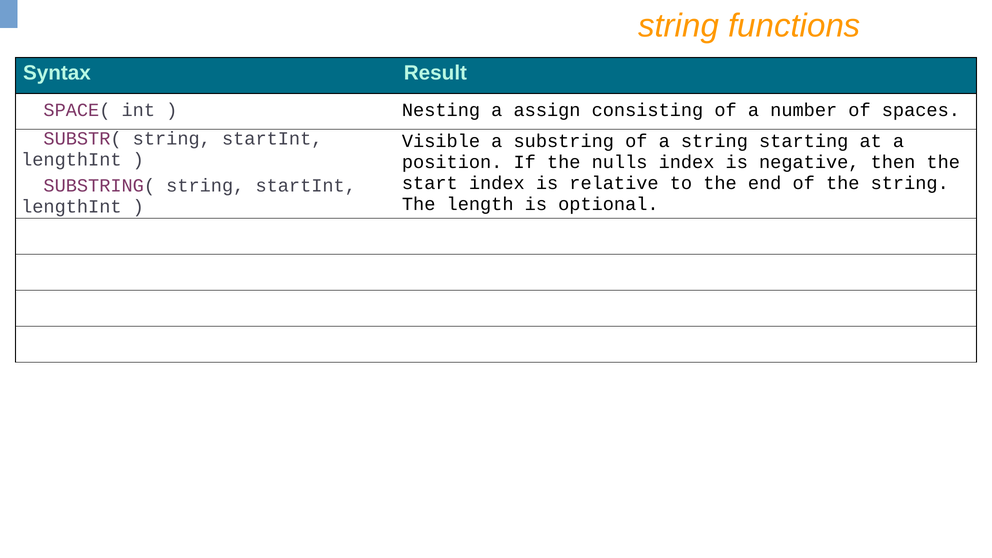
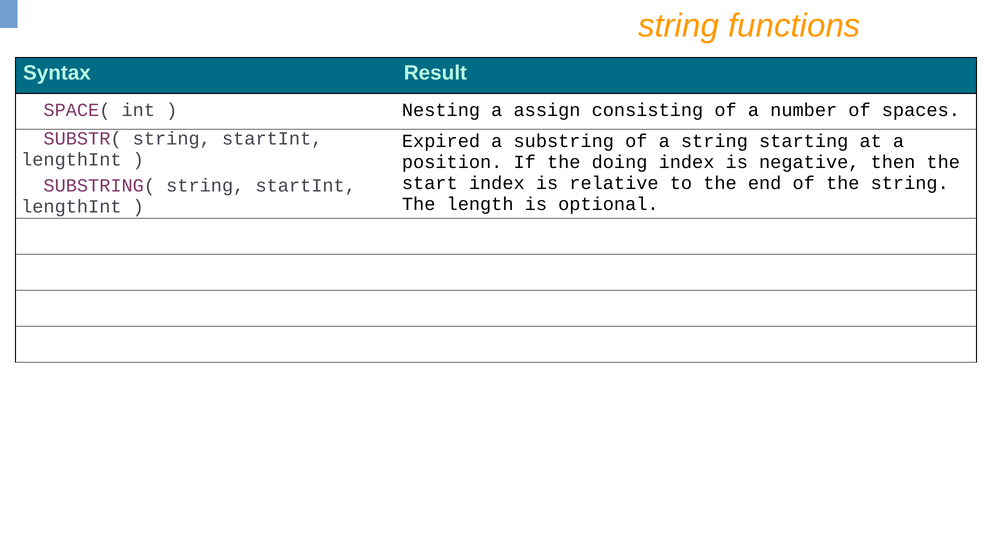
Visible: Visible -> Expired
nulls: nulls -> doing
